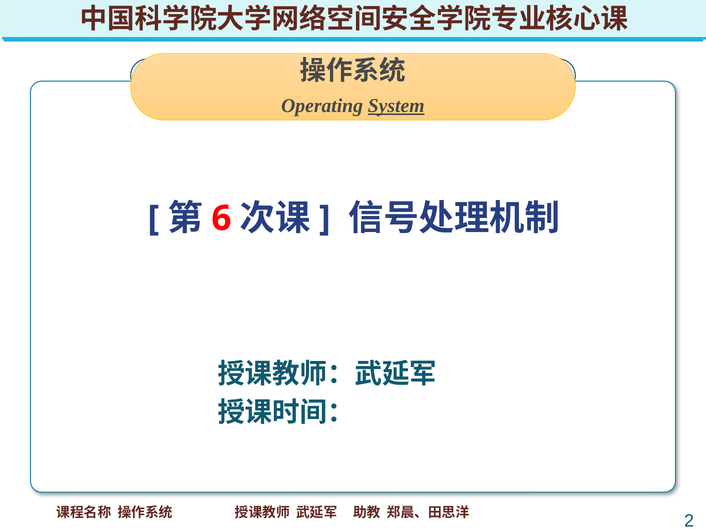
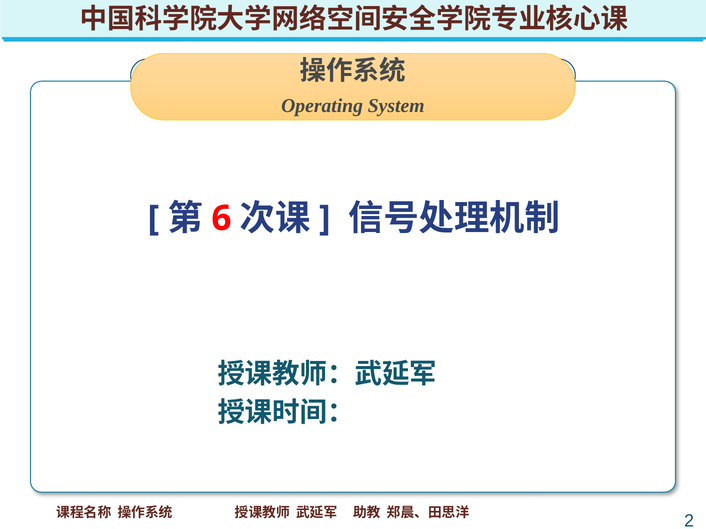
System underline: present -> none
